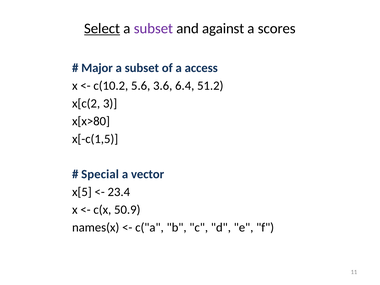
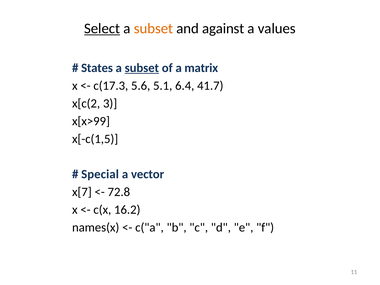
subset at (153, 28) colour: purple -> orange
scores: scores -> values
Major: Major -> States
subset at (142, 68) underline: none -> present
access: access -> matrix
c(10.2: c(10.2 -> c(17.3
3.6: 3.6 -> 5.1
51.2: 51.2 -> 41.7
x[x>80: x[x>80 -> x[x>99
x[5: x[5 -> x[7
23.4: 23.4 -> 72.8
50.9: 50.9 -> 16.2
